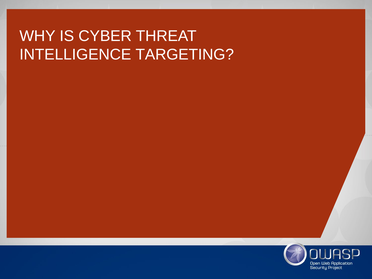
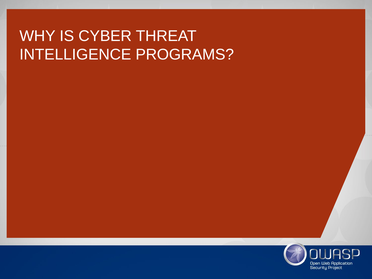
TARGETING: TARGETING -> PROGRAMS
